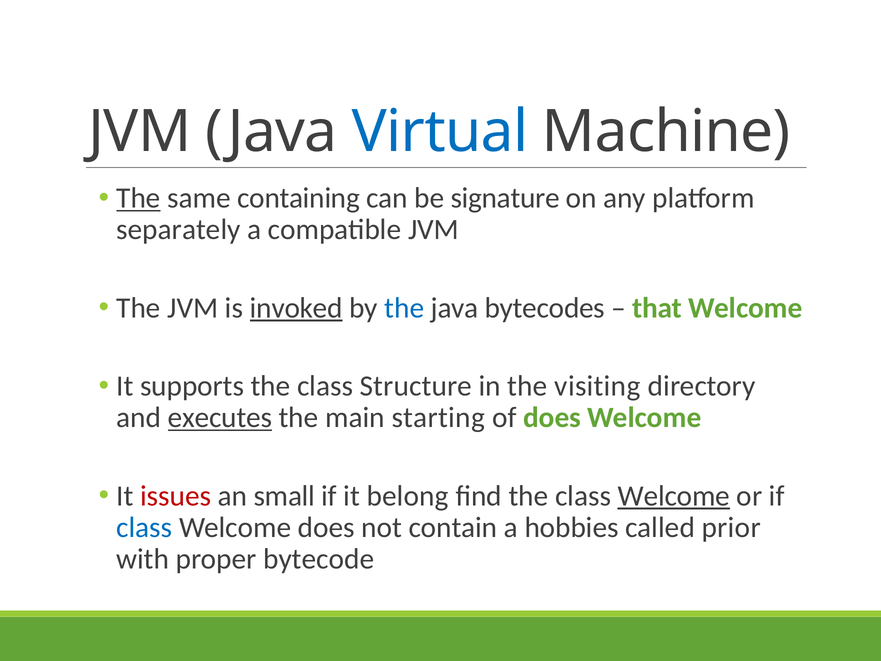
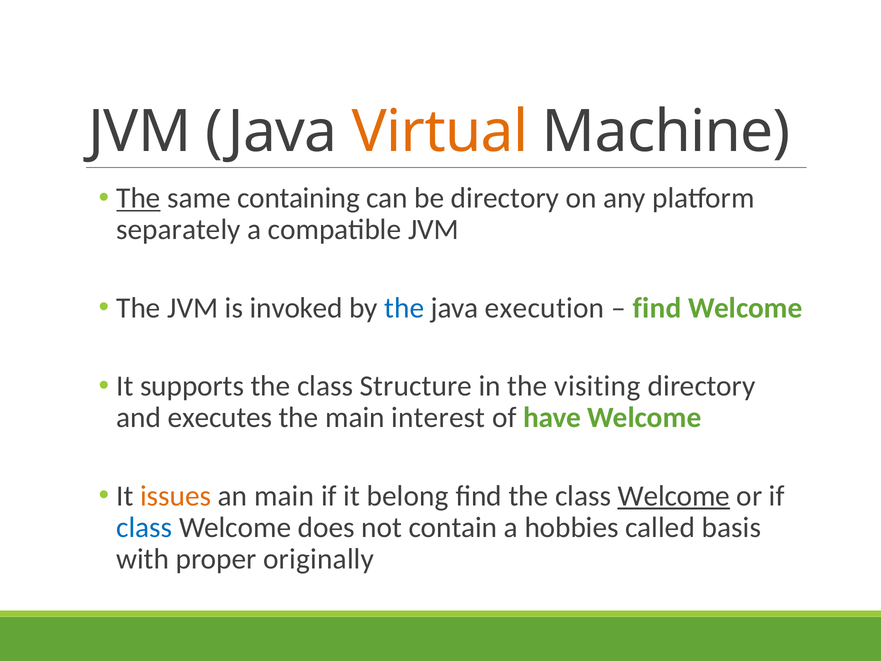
Virtual colour: blue -> orange
be signature: signature -> directory
invoked underline: present -> none
bytecodes: bytecodes -> execution
that at (657, 308): that -> find
executes underline: present -> none
starting: starting -> interest
of does: does -> have
issues colour: red -> orange
an small: small -> main
prior: prior -> basis
bytecode: bytecode -> originally
